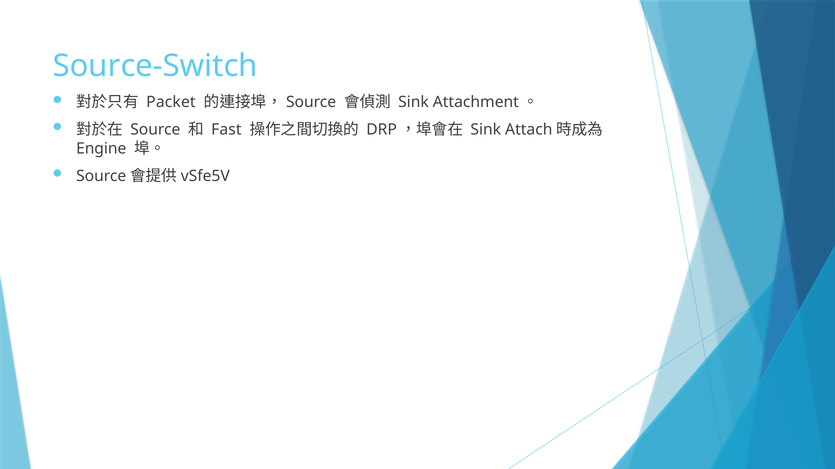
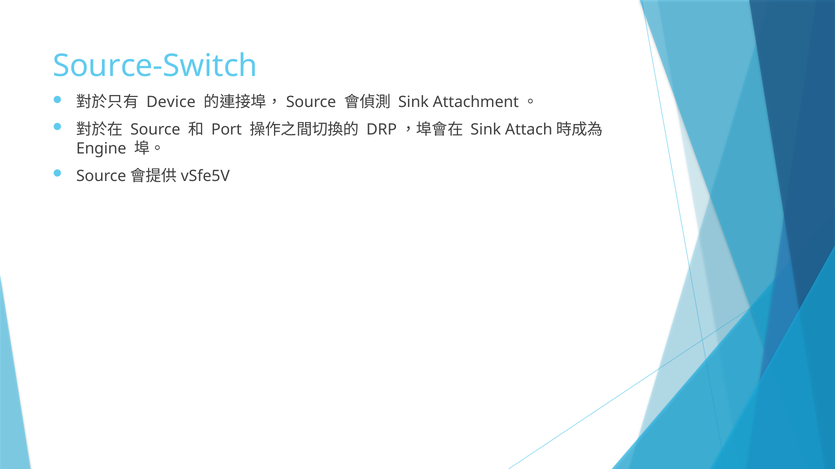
Packet: Packet -> Device
Fast: Fast -> Port
